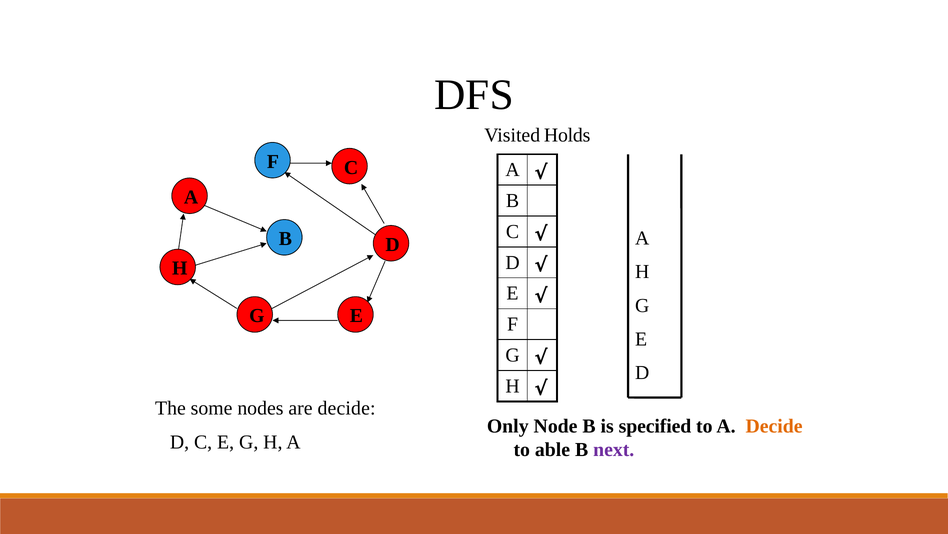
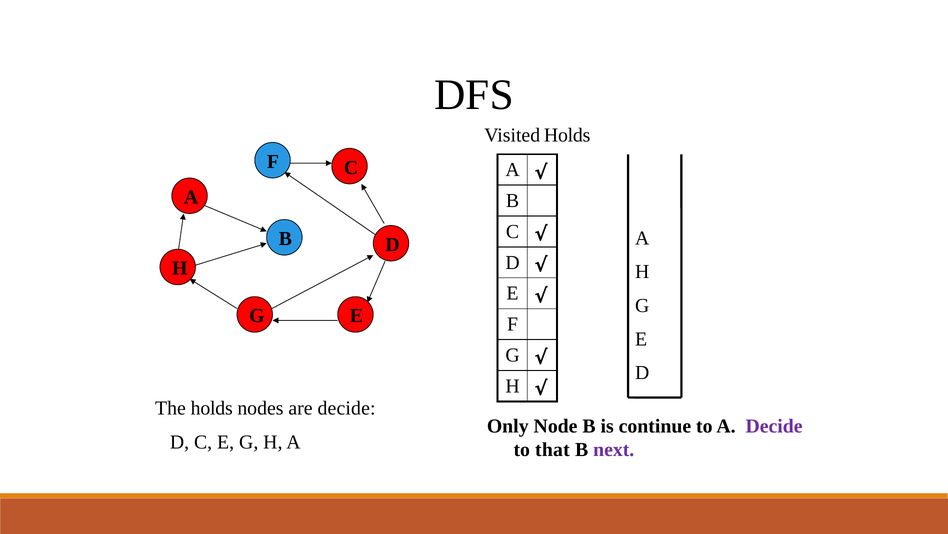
The some: some -> holds
specified: specified -> continue
Decide at (774, 426) colour: orange -> purple
able: able -> that
